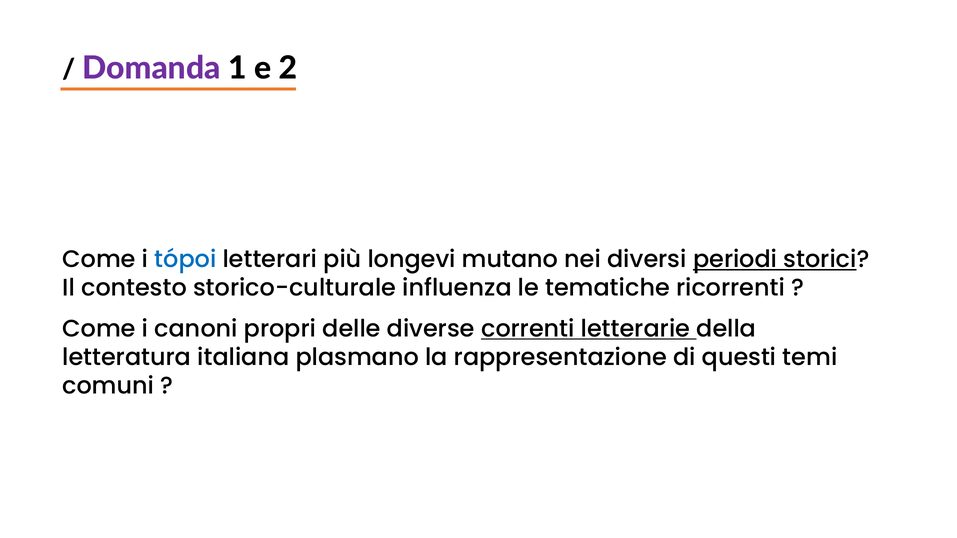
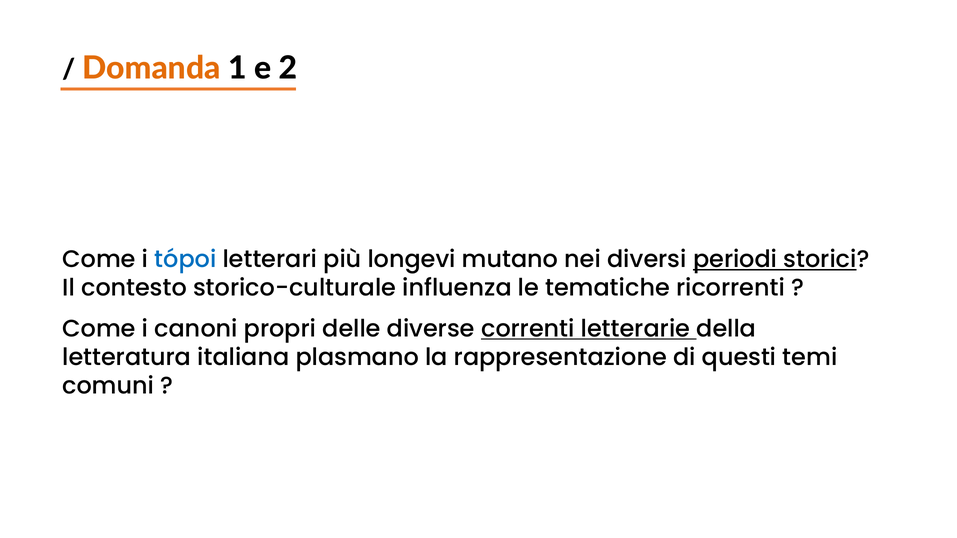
Domanda colour: purple -> orange
